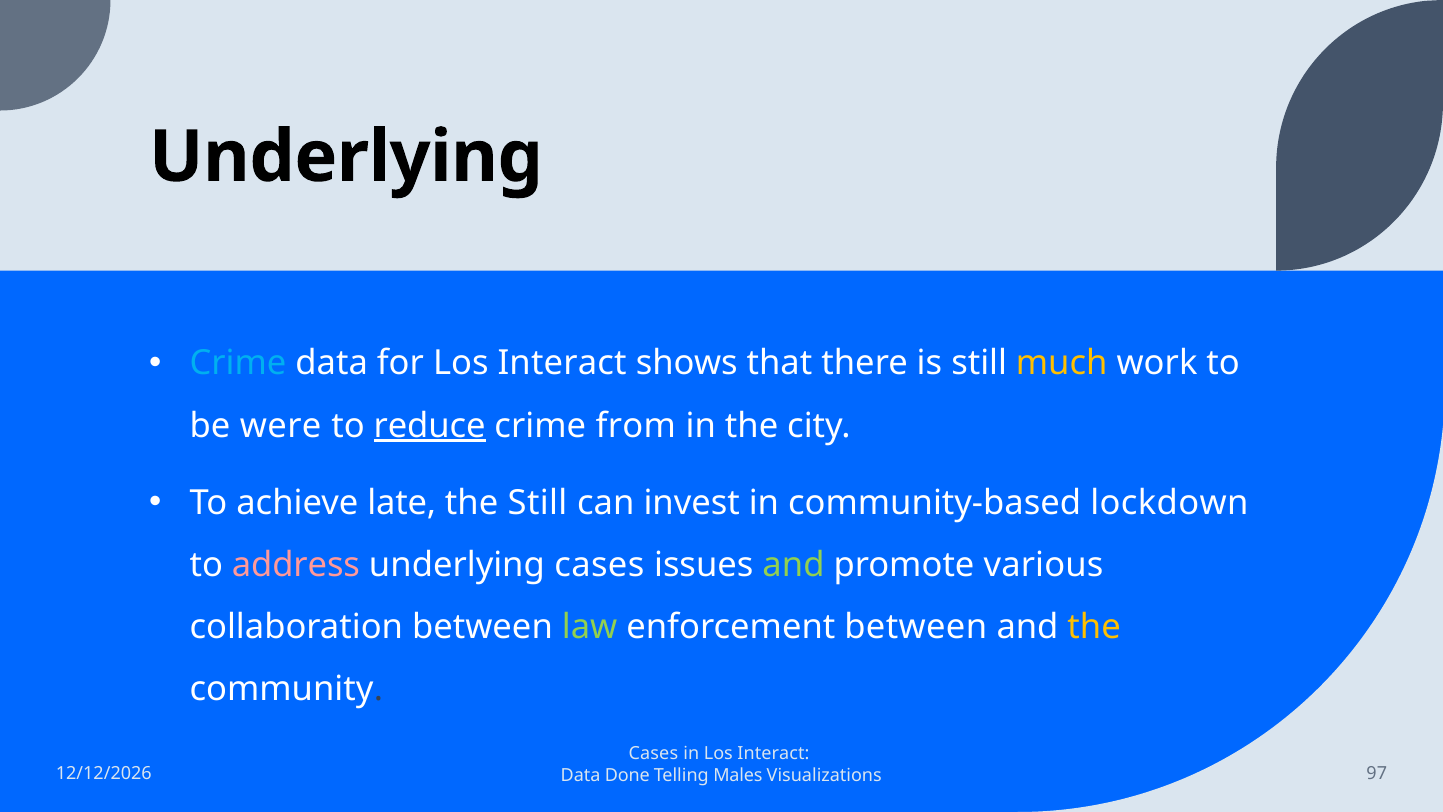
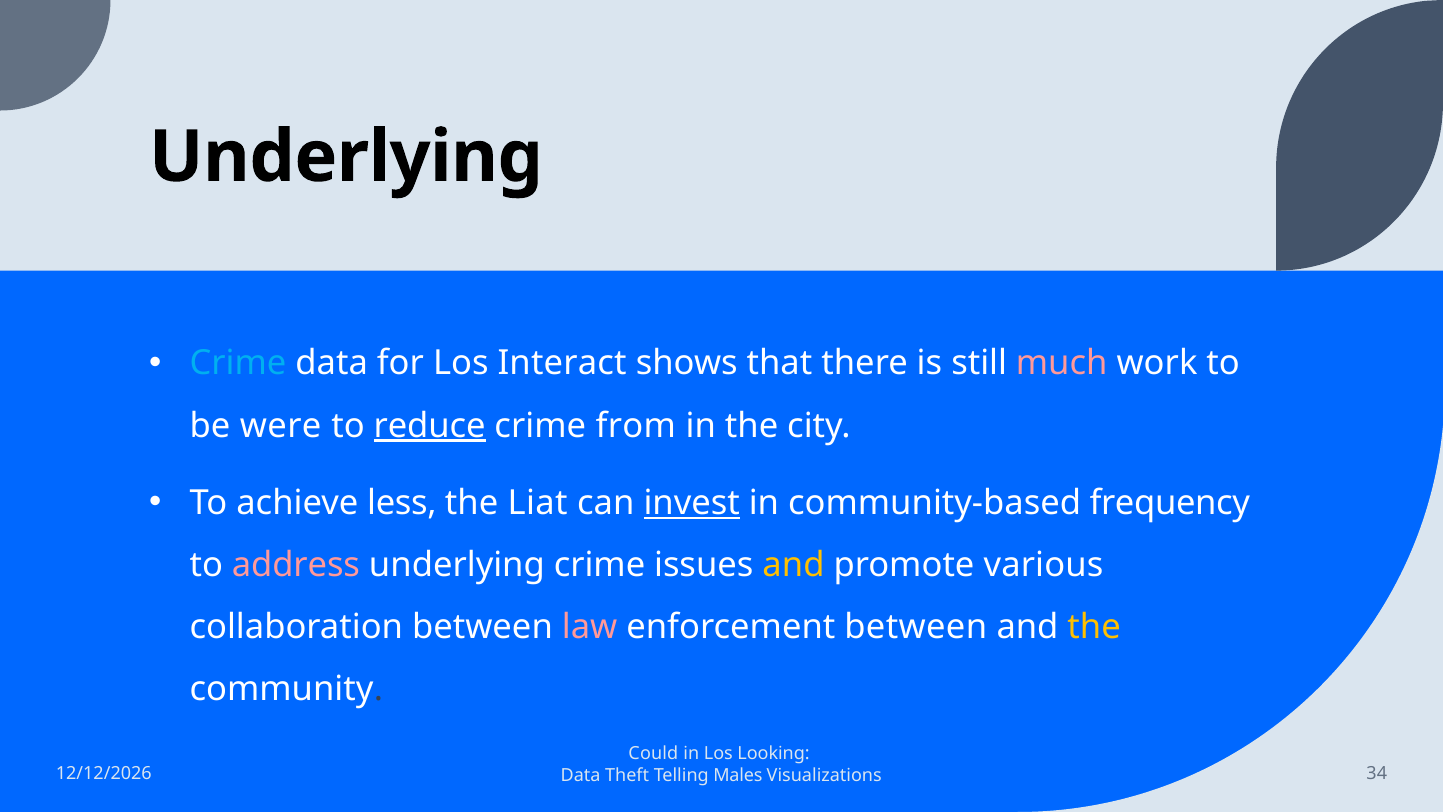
much colour: yellow -> pink
late: late -> less
the Still: Still -> Liat
invest underline: none -> present
lockdown: lockdown -> frequency
underlying cases: cases -> crime
and at (793, 565) colour: light green -> yellow
law colour: light green -> pink
Cases at (653, 753): Cases -> Could
in Los Interact: Interact -> Looking
Done: Done -> Theft
97: 97 -> 34
